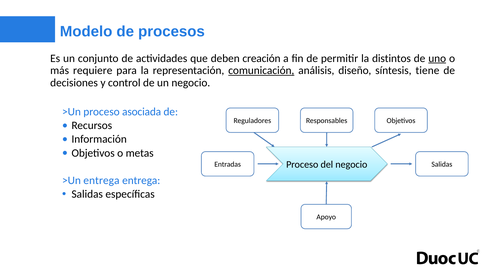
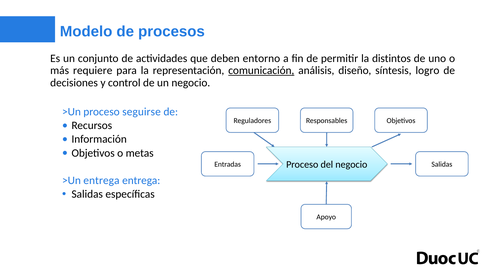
creación: creación -> entorno
uno underline: present -> none
tiene: tiene -> logro
asociada: asociada -> seguirse
